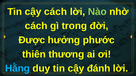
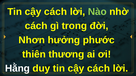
Được: Được -> Nhơn
Hằng colour: light blue -> white
duy tin cậy đánh: đánh -> cách
